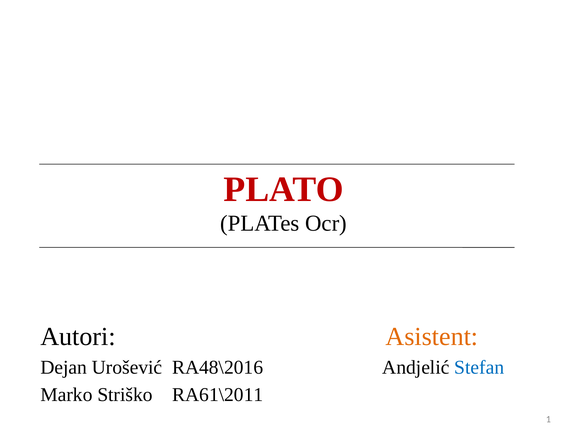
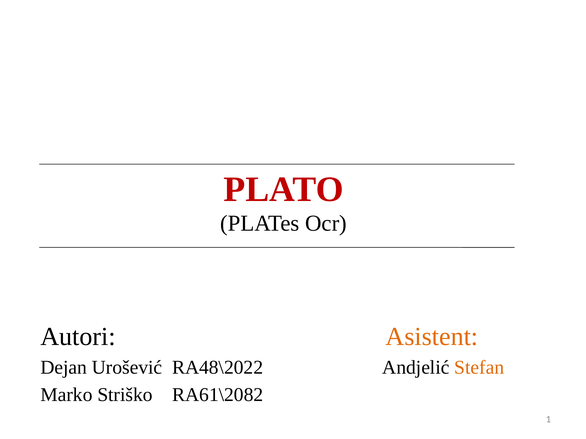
RA48\2016: RA48\2016 -> RA48\2022
Stefan colour: blue -> orange
RA61\2011: RA61\2011 -> RA61\2082
